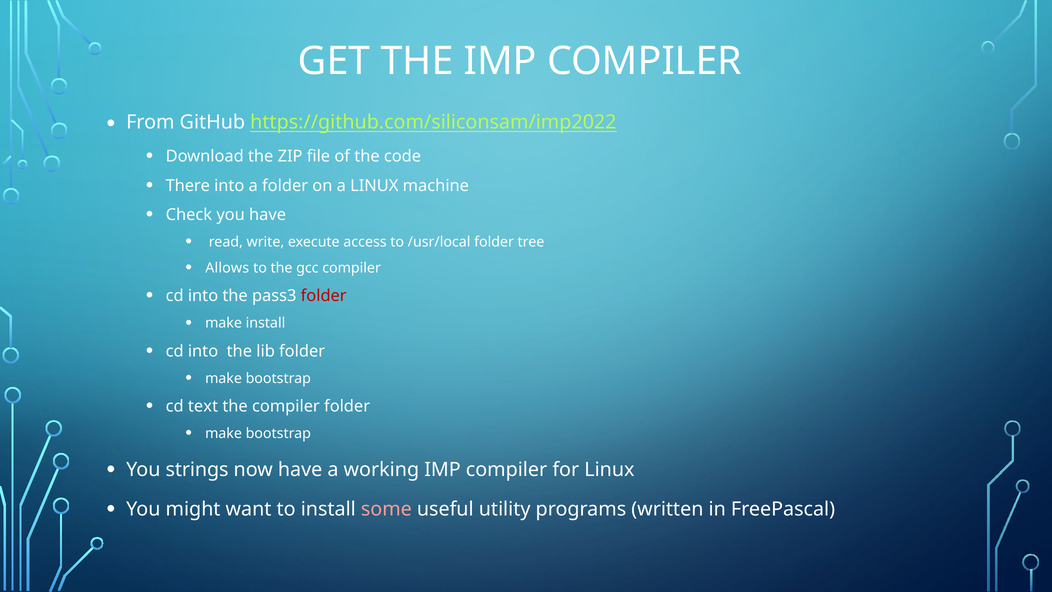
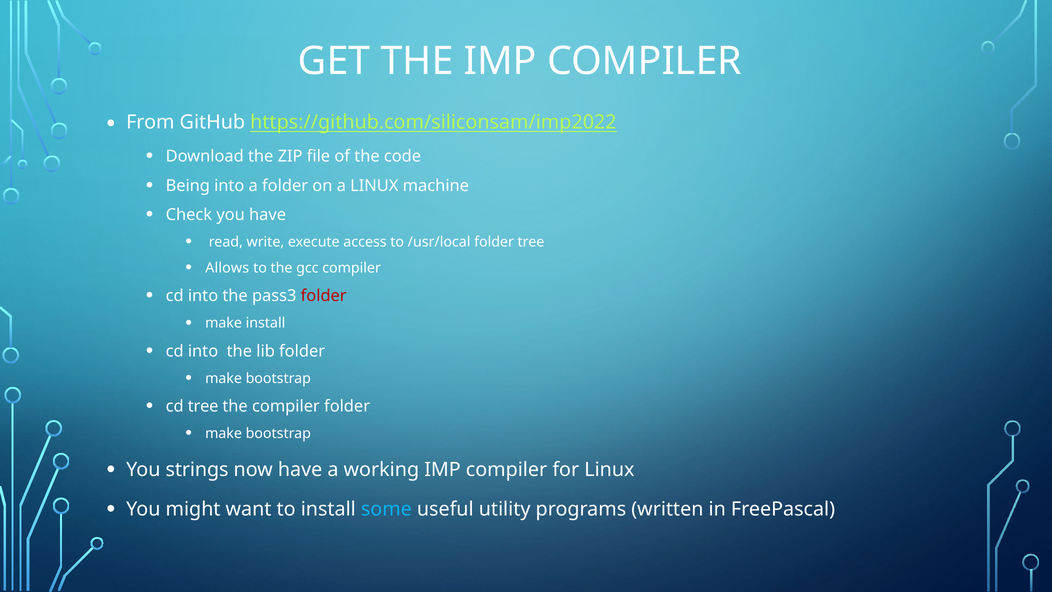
There: There -> Being
cd text: text -> tree
some colour: pink -> light blue
